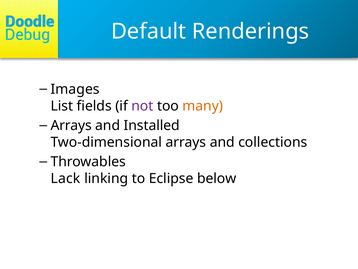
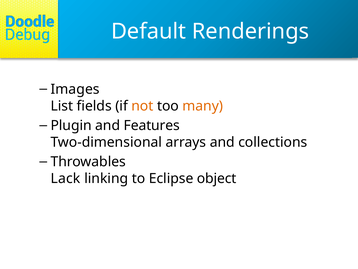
not colour: purple -> orange
Arrays at (71, 125): Arrays -> Plugin
Installed: Installed -> Features
below: below -> object
